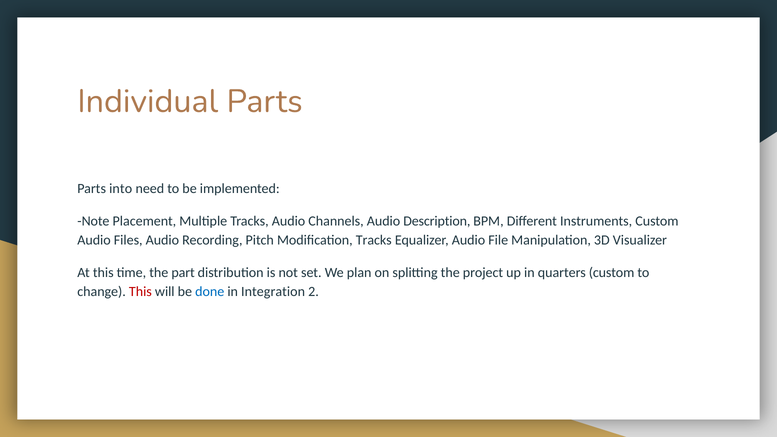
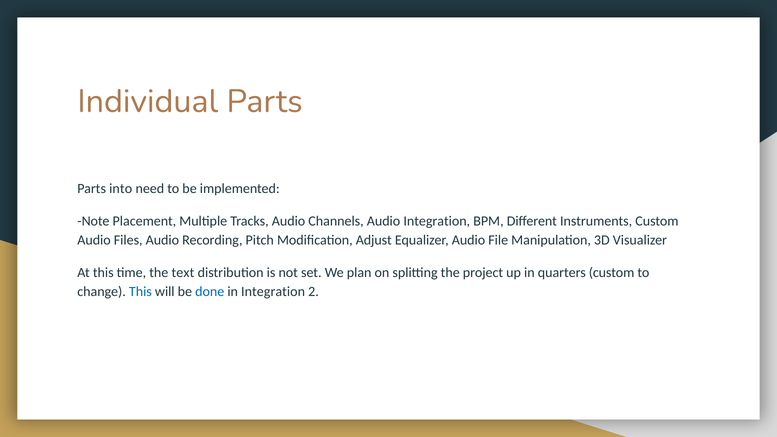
Audio Description: Description -> Integration
Modification Tracks: Tracks -> Adjust
part: part -> text
This at (140, 292) colour: red -> blue
